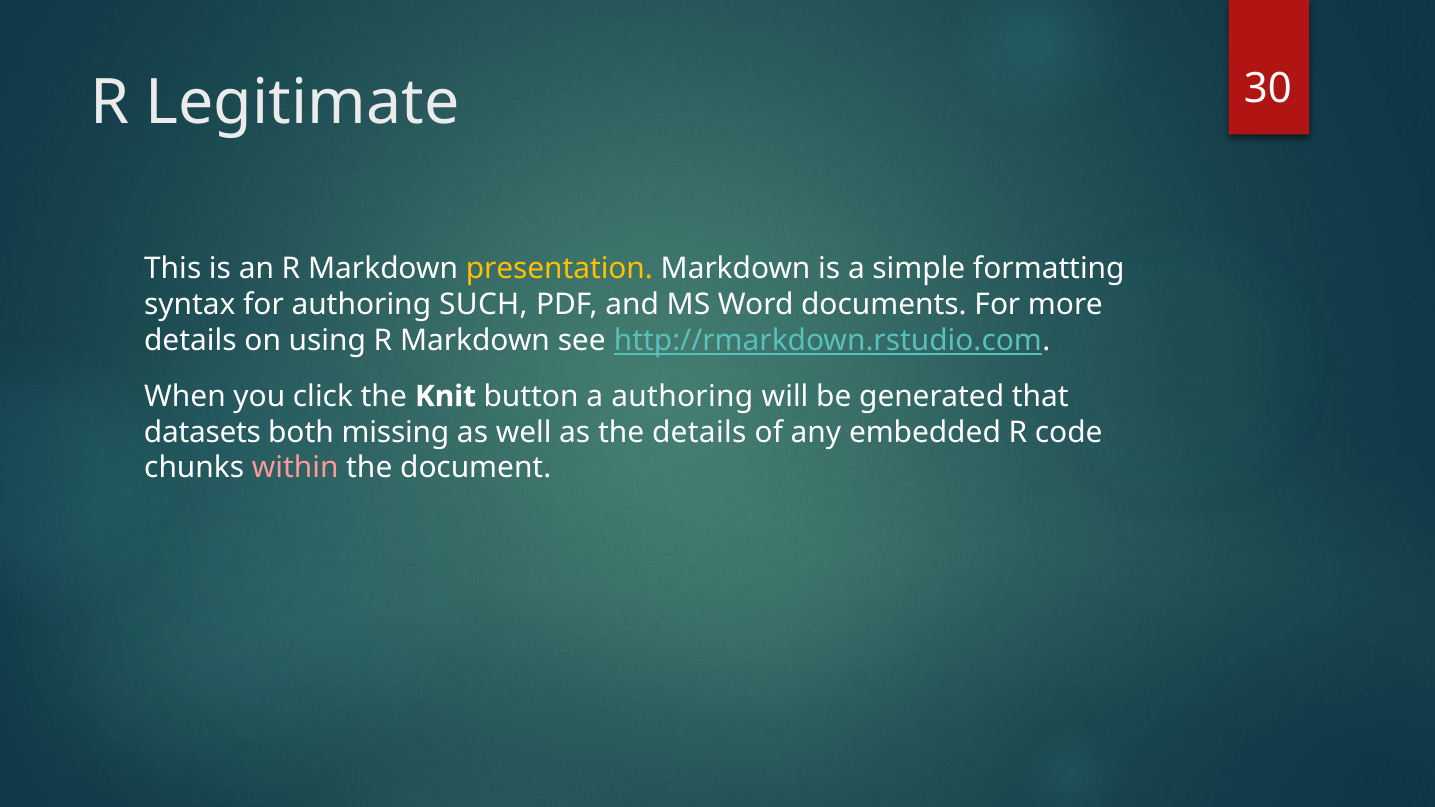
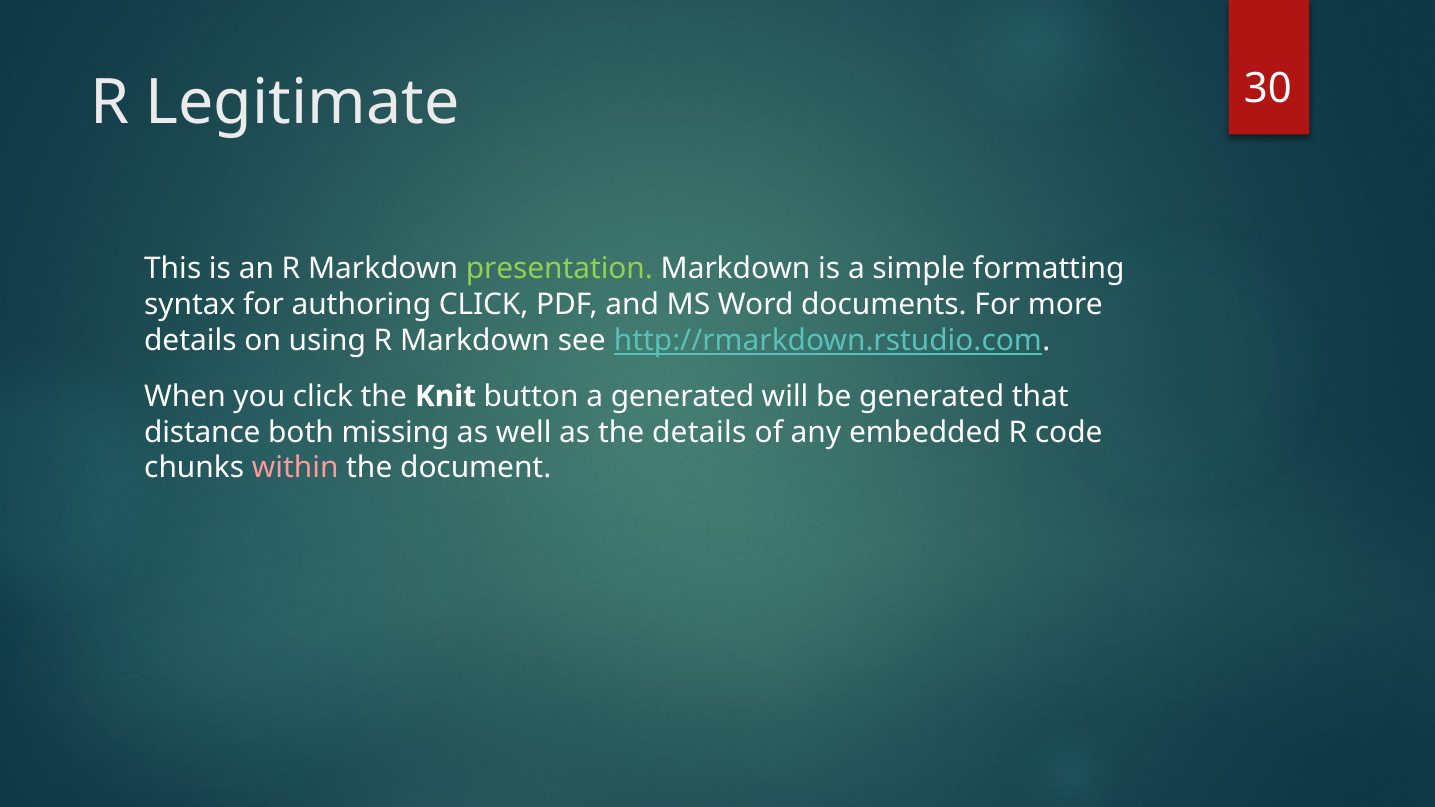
presentation colour: yellow -> light green
authoring SUCH: SUCH -> CLICK
a authoring: authoring -> generated
datasets: datasets -> distance
